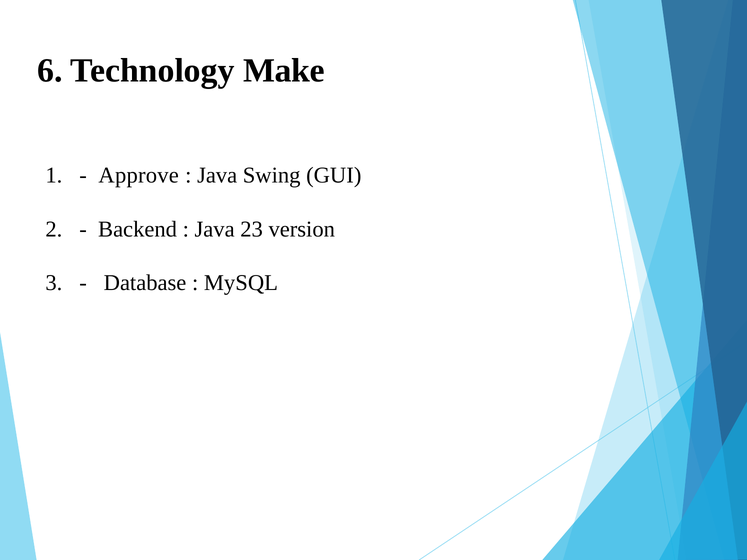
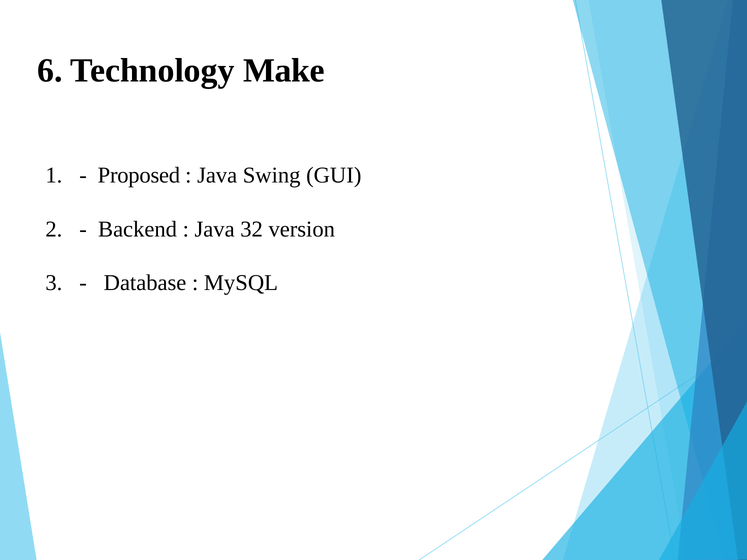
Approve: Approve -> Proposed
23: 23 -> 32
